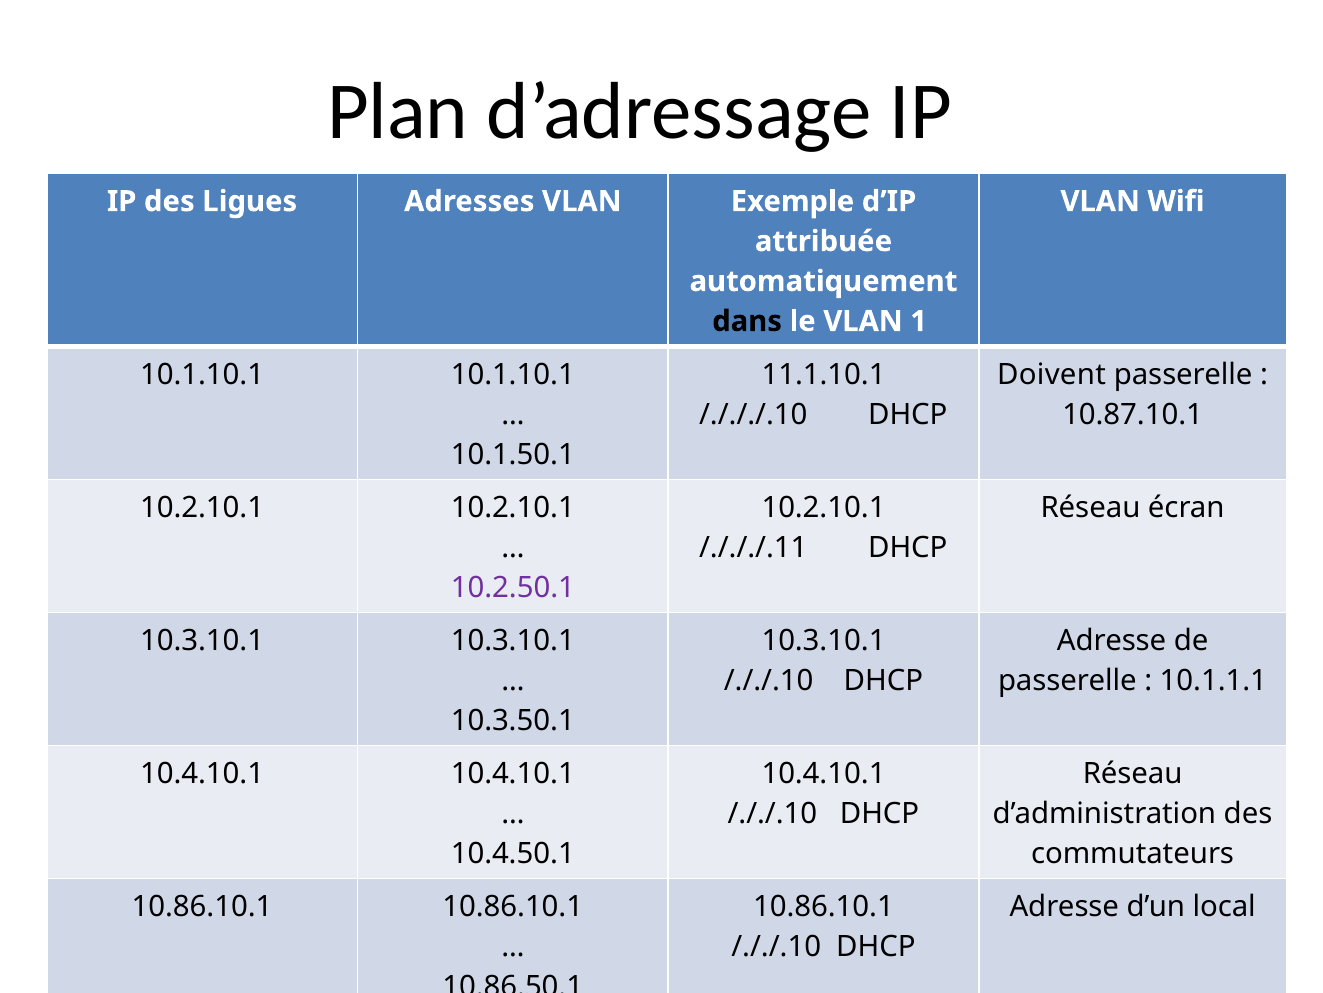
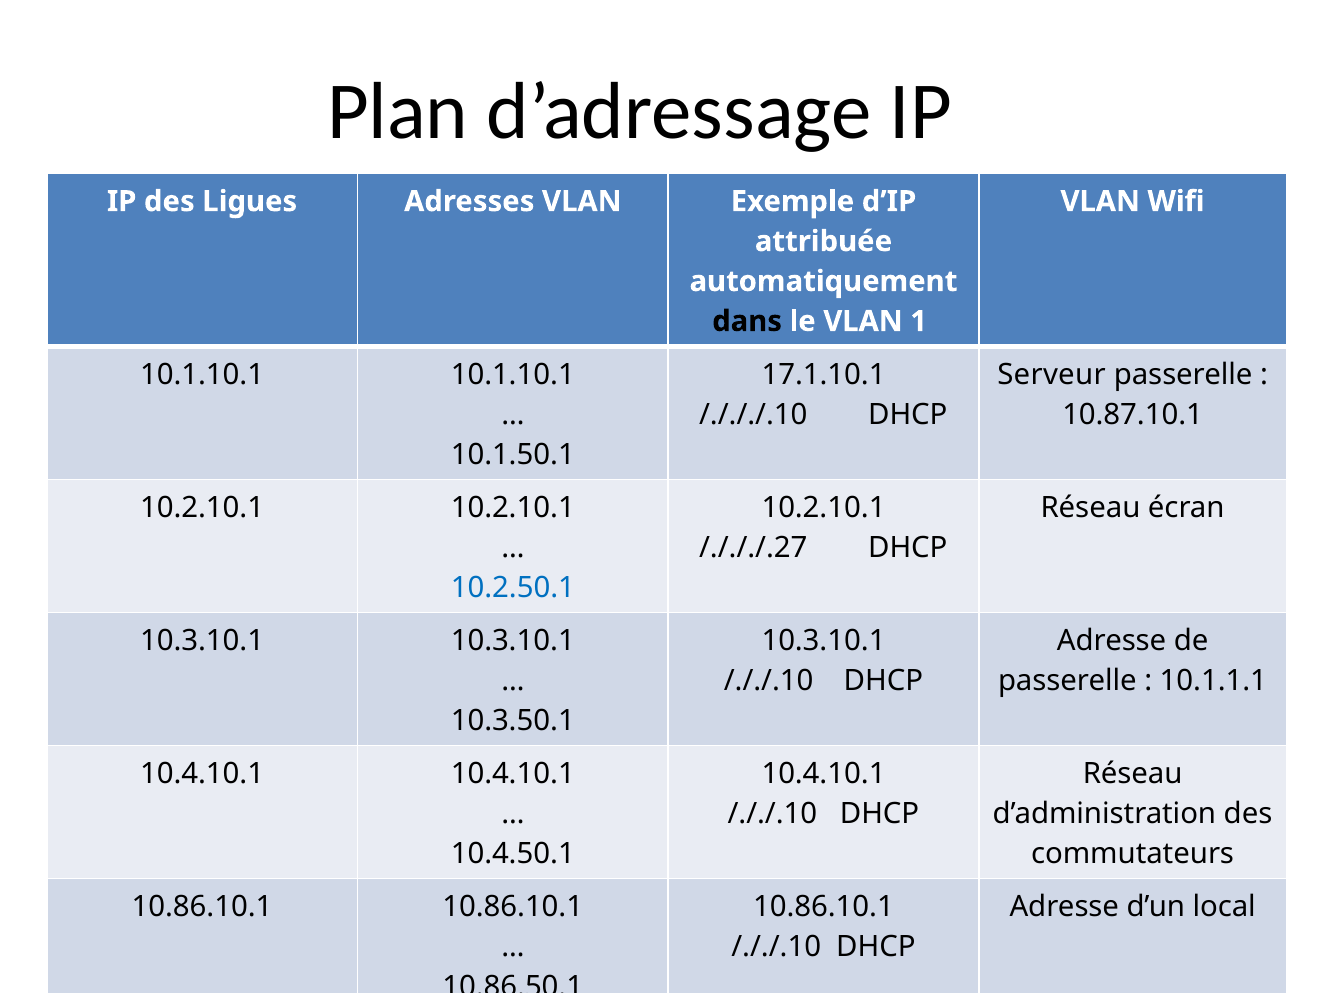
11.1.10.1: 11.1.10.1 -> 17.1.10.1
Doivent: Doivent -> Serveur
/./././.11: /./././.11 -> /./././.27
10.2.50.1 colour: purple -> blue
